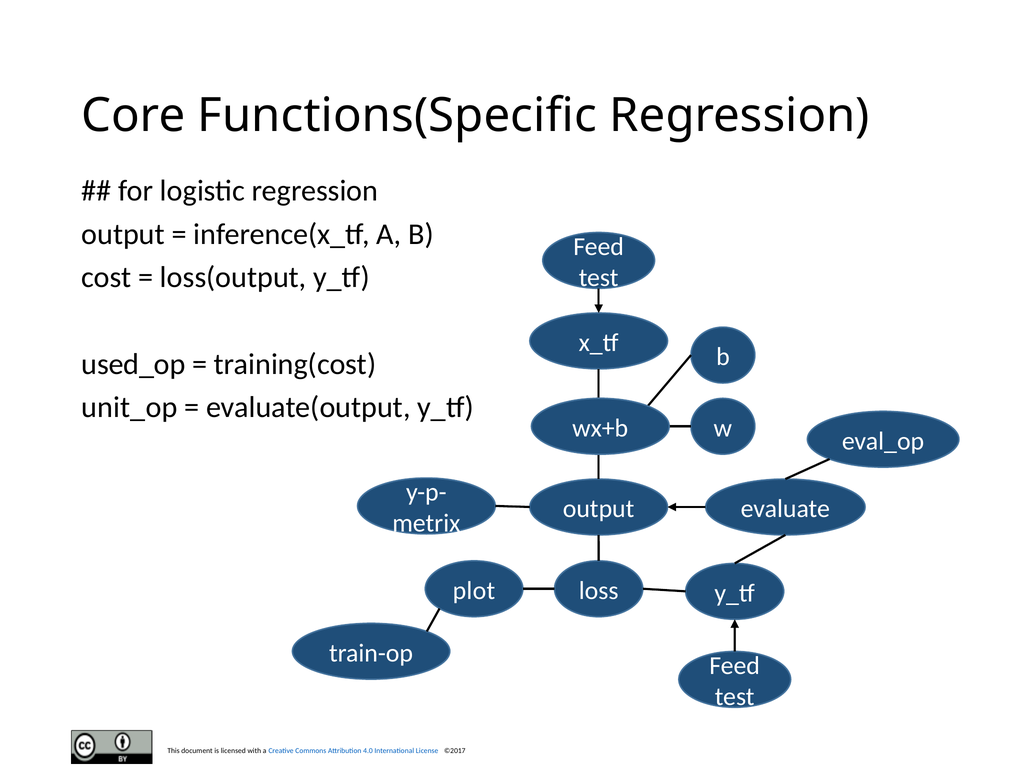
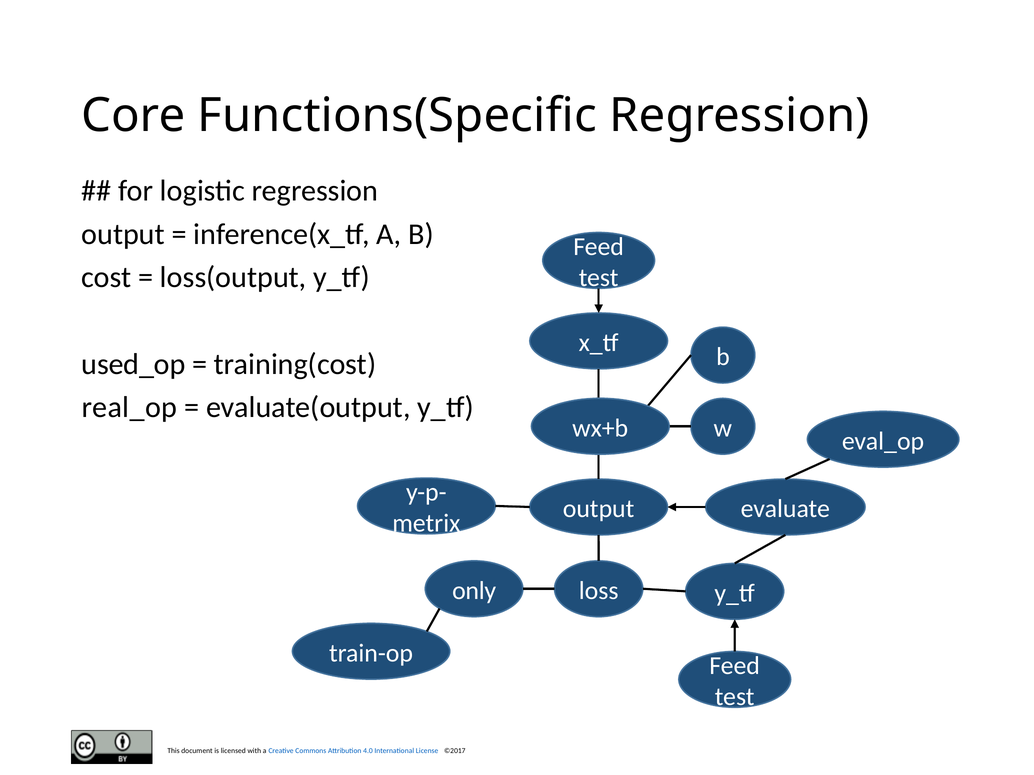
unit_op: unit_op -> real_op
plot: plot -> only
